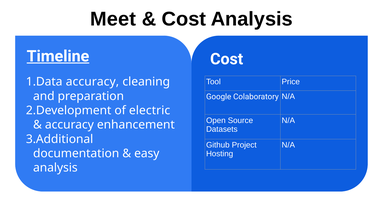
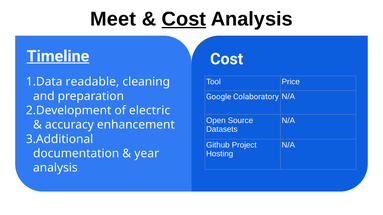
Cost at (184, 19) underline: none -> present
accuracy at (92, 82): accuracy -> readable
easy: easy -> year
